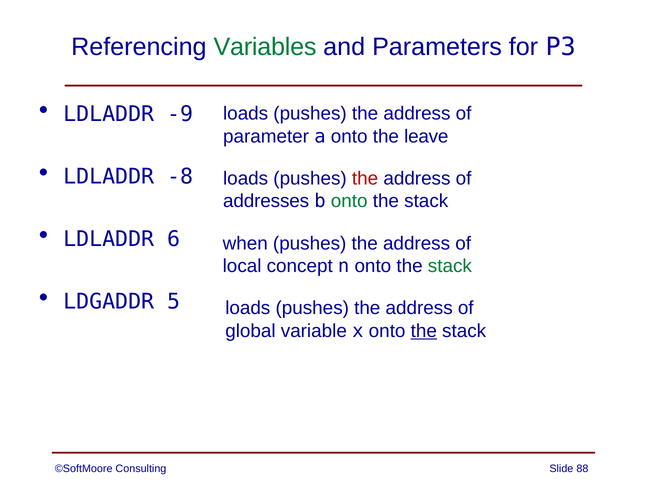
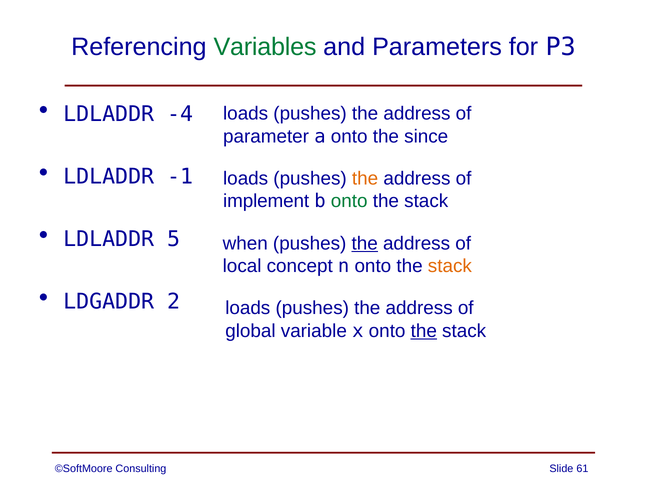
-9: -9 -> -4
leave: leave -> since
-8: -8 -> -1
the at (365, 179) colour: red -> orange
addresses: addresses -> implement
6: 6 -> 5
the at (365, 244) underline: none -> present
stack at (450, 266) colour: green -> orange
5: 5 -> 2
88: 88 -> 61
